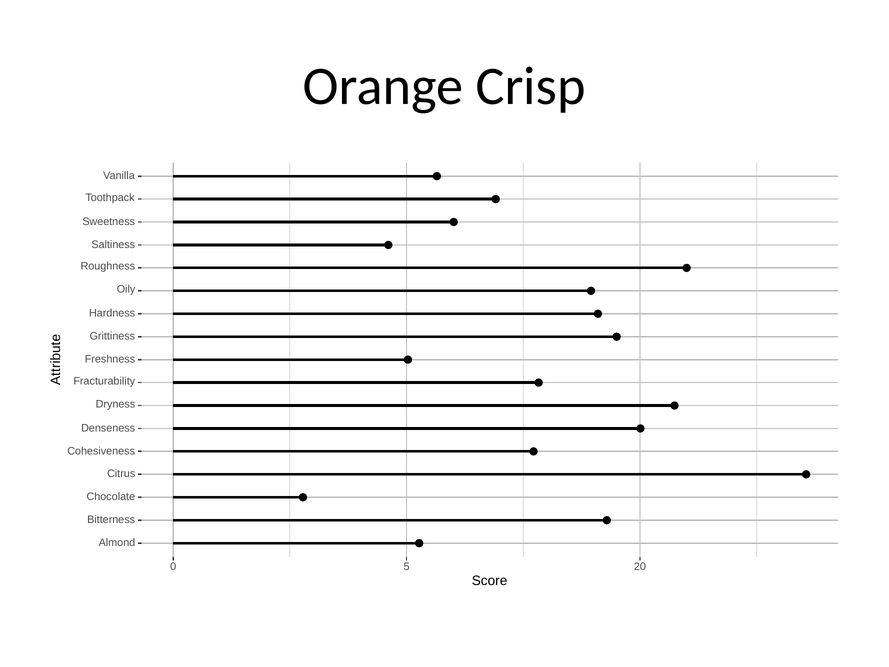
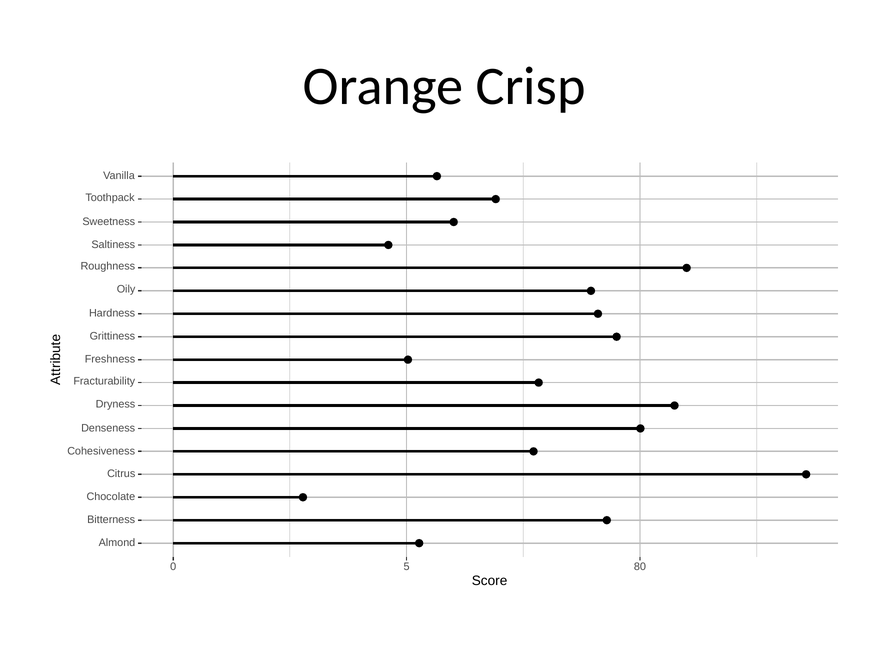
20: 20 -> 80
